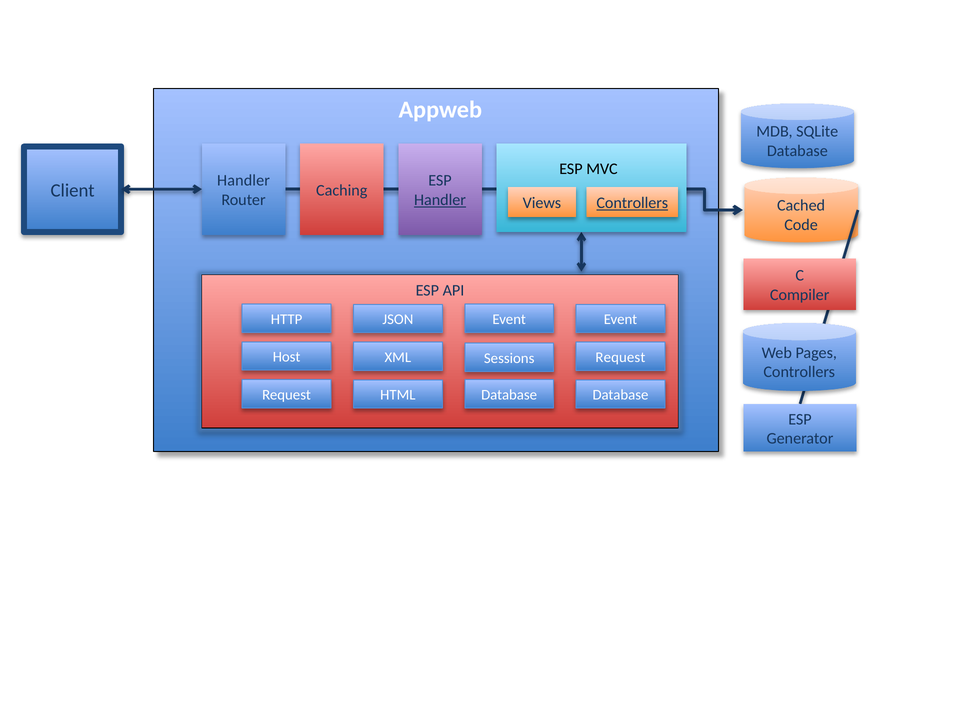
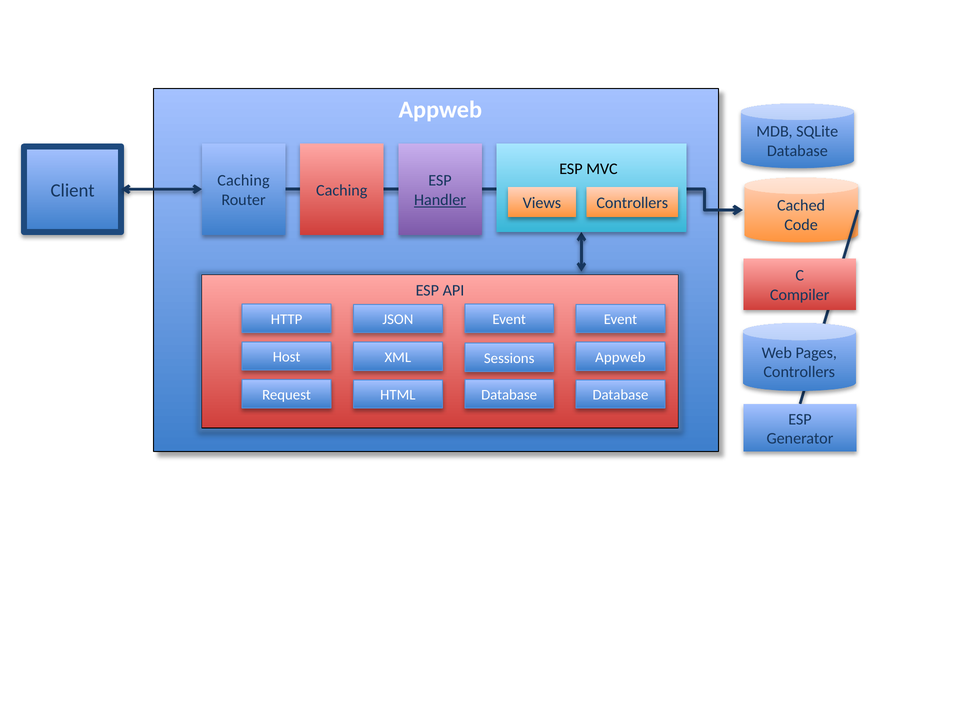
Handler at (244, 181): Handler -> Caching
Controllers at (632, 203) underline: present -> none
Request at (620, 357): Request -> Appweb
